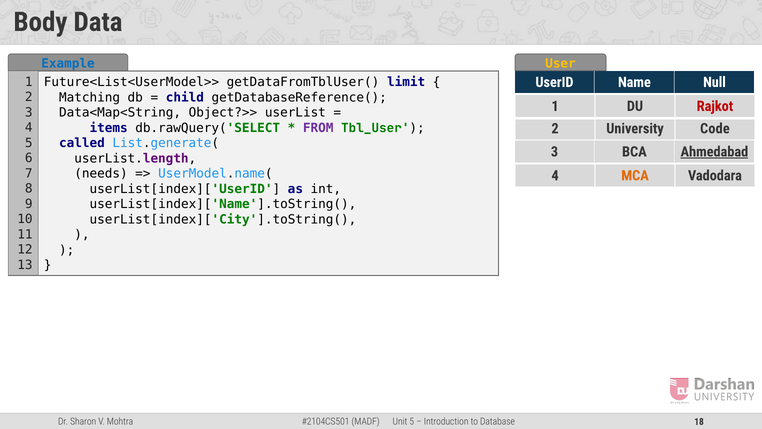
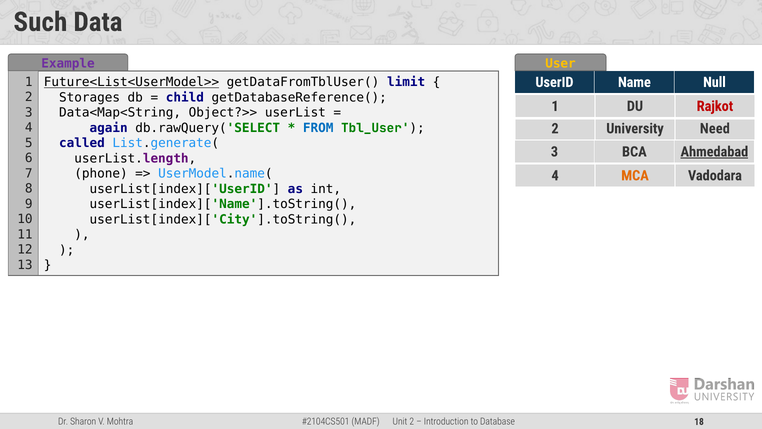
Body: Body -> Such
Example colour: blue -> purple
Future<List<UserModel>> underline: none -> present
Matching: Matching -> Storages
items: items -> again
FROM colour: purple -> blue
Code: Code -> Need
needs: needs -> phone
5 at (412, 421): 5 -> 2
